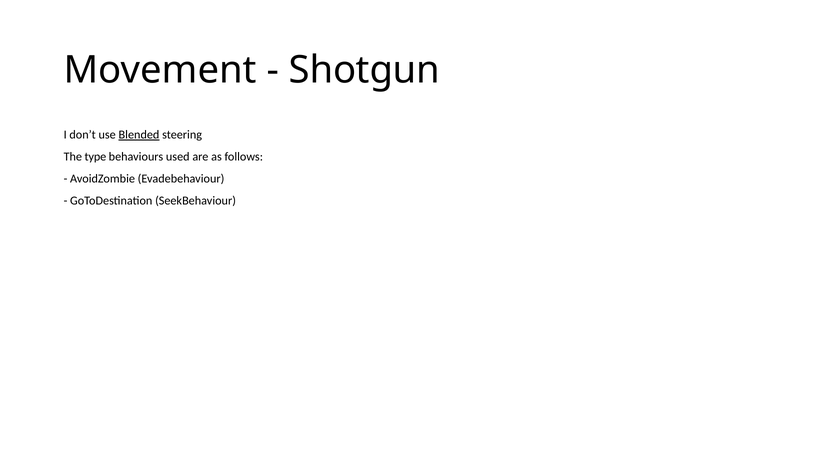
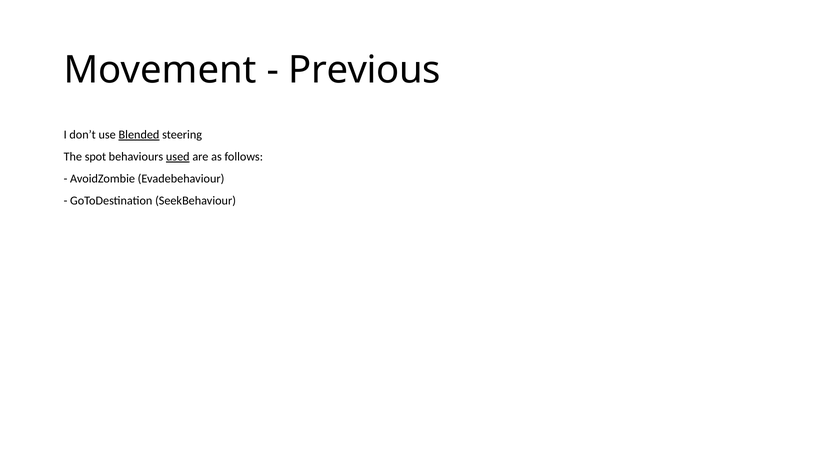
Shotgun: Shotgun -> Previous
type: type -> spot
used underline: none -> present
